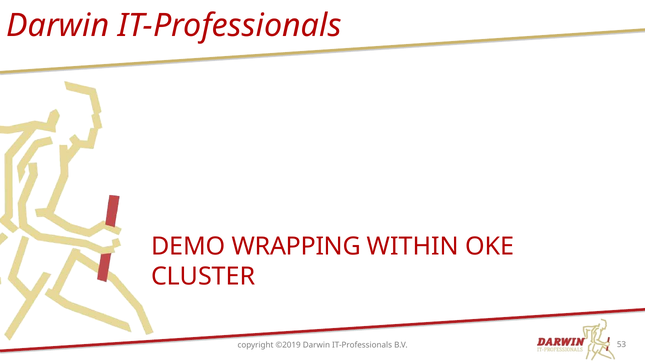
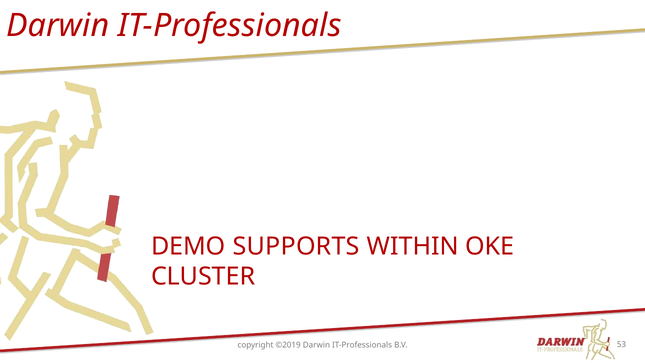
WRAPPING: WRAPPING -> SUPPORTS
